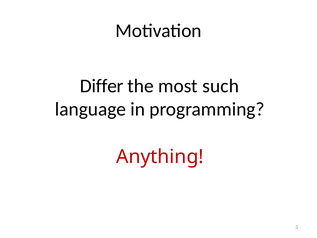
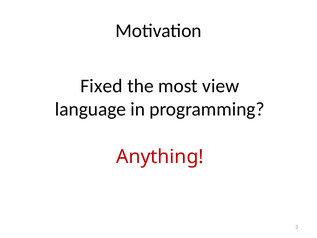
Differ: Differ -> Fixed
such: such -> view
